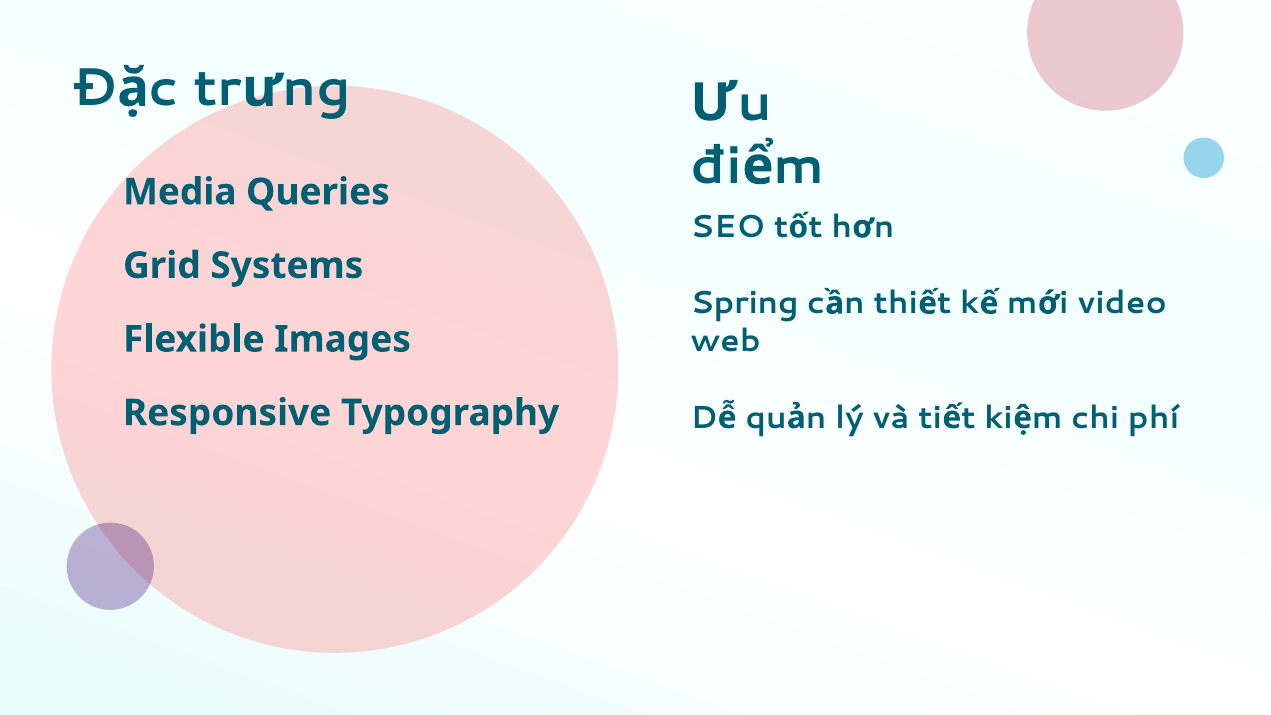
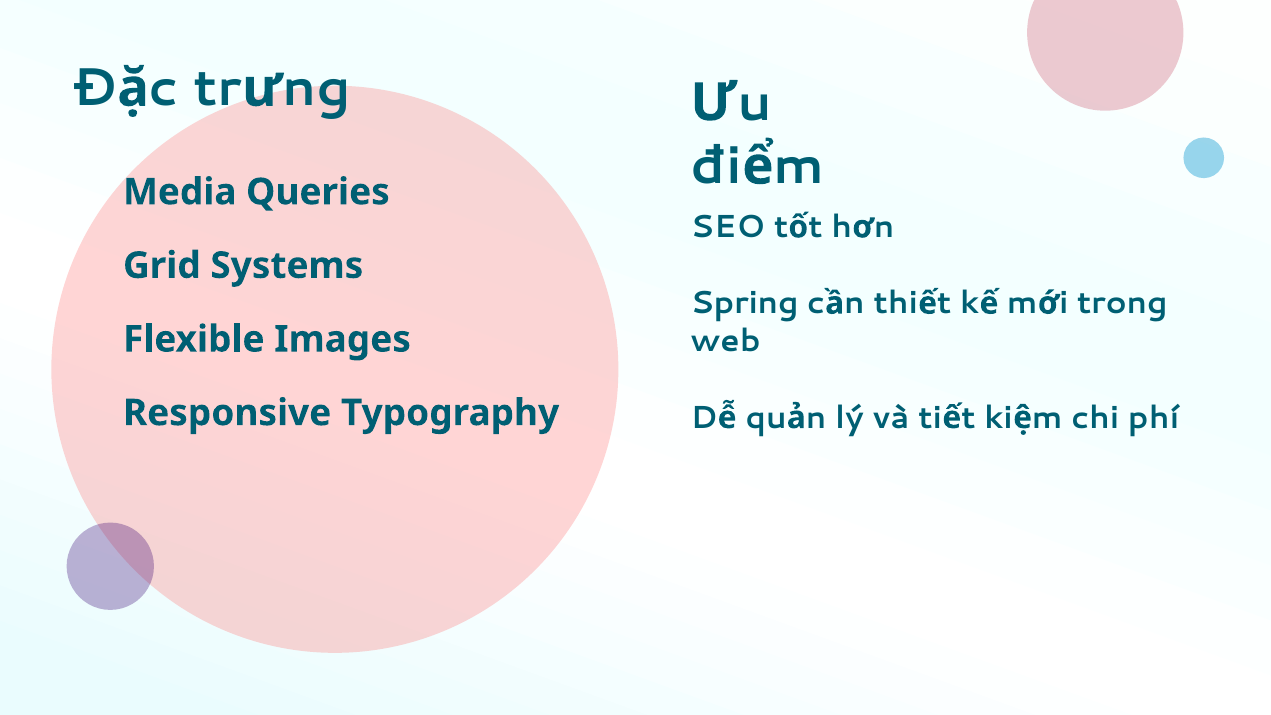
video: video -> trong
